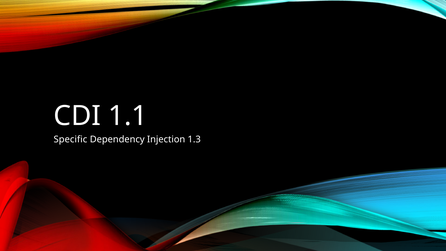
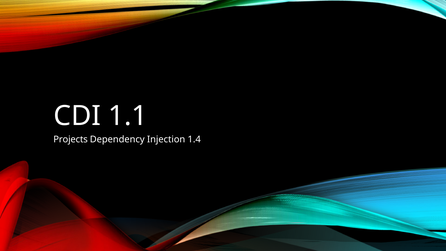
Specific: Specific -> Projects
1.3: 1.3 -> 1.4
